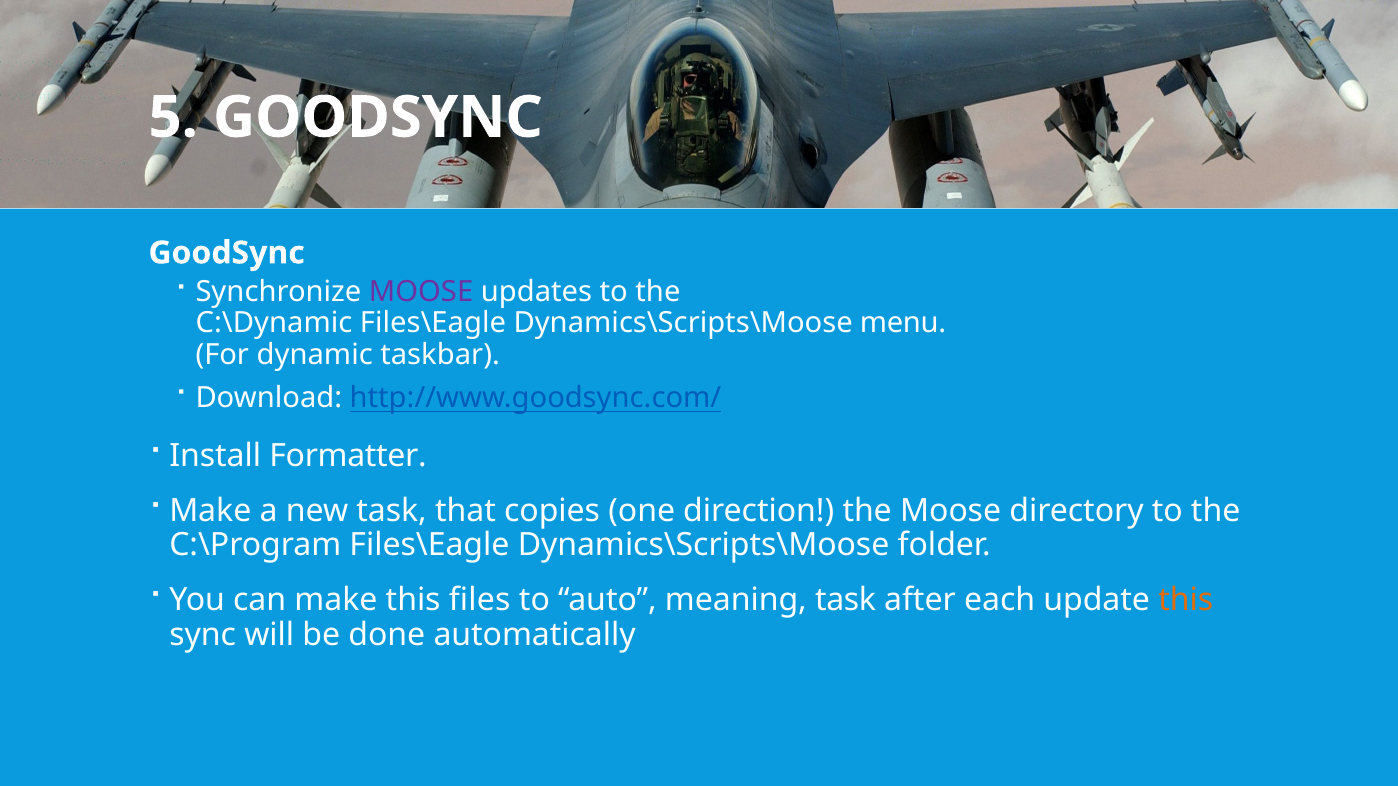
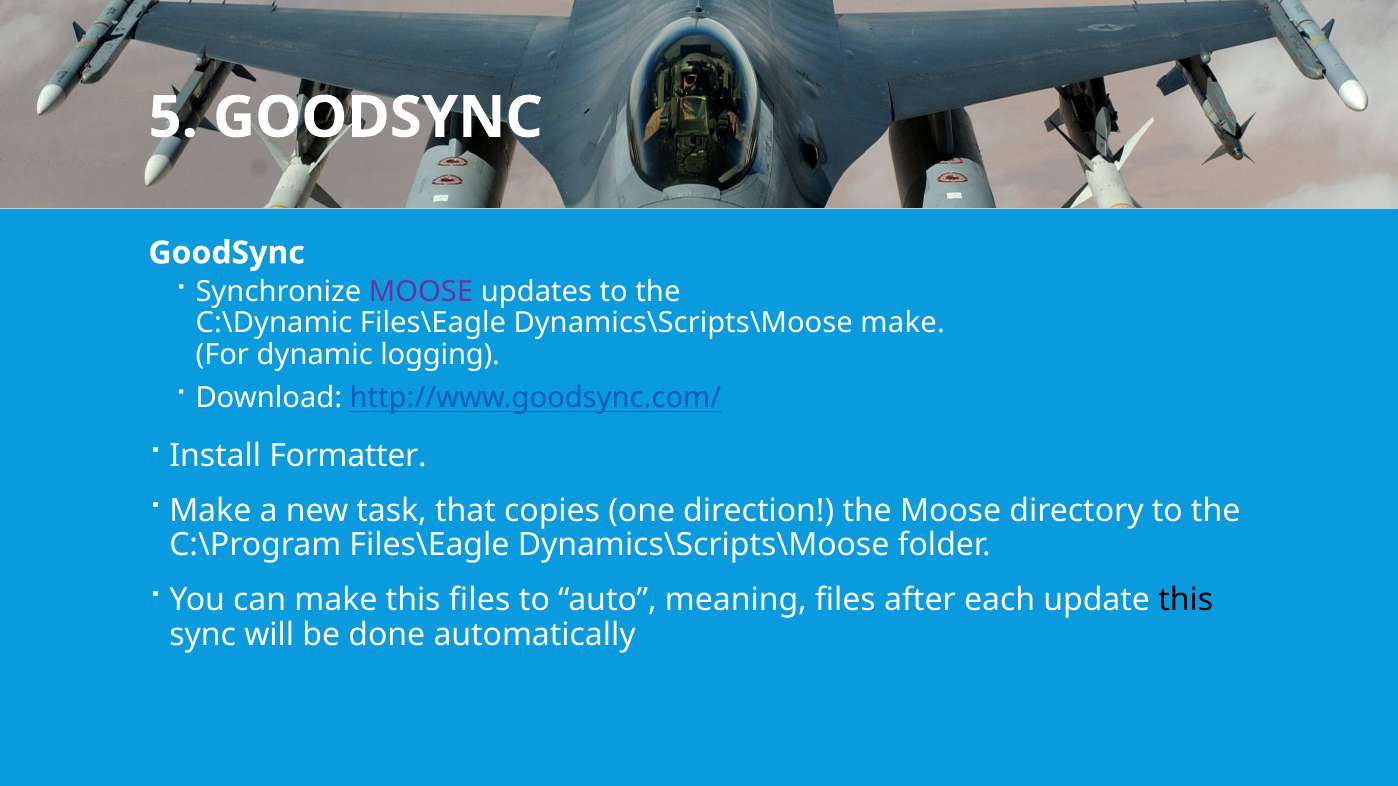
Dynamics\Scripts\Moose menu: menu -> make
taskbar: taskbar -> logging
meaning task: task -> files
this at (1186, 600) colour: orange -> black
